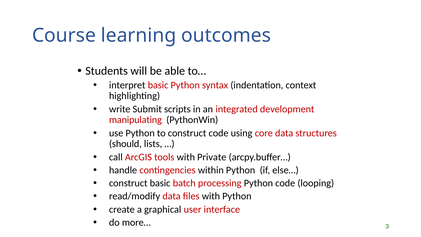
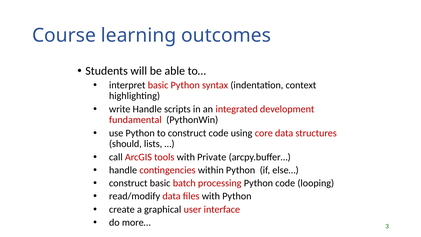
write Submit: Submit -> Handle
manipulating: manipulating -> fundamental
